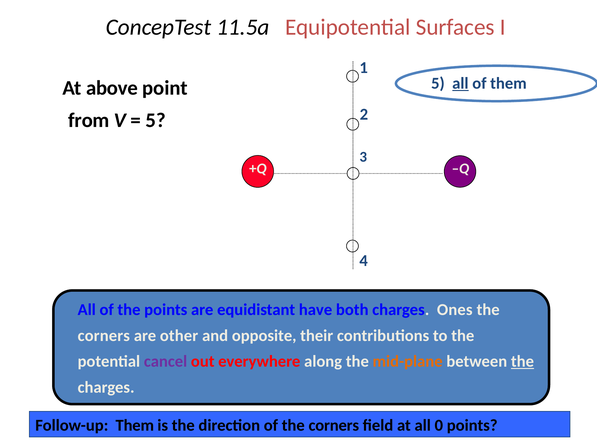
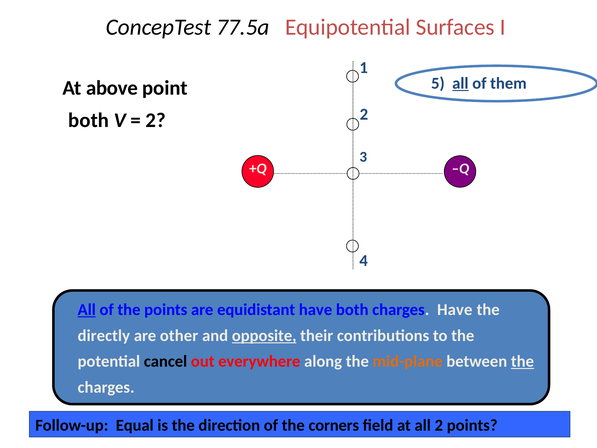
11.5a: 11.5a -> 77.5a
from at (89, 120): from -> both
5 at (156, 120): 5 -> 2
All at (87, 310) underline: none -> present
charges Ones: Ones -> Have
corners at (104, 335): corners -> directly
opposite underline: none -> present
cancel colour: purple -> black
Follow-up Them: Them -> Equal
all 0: 0 -> 2
